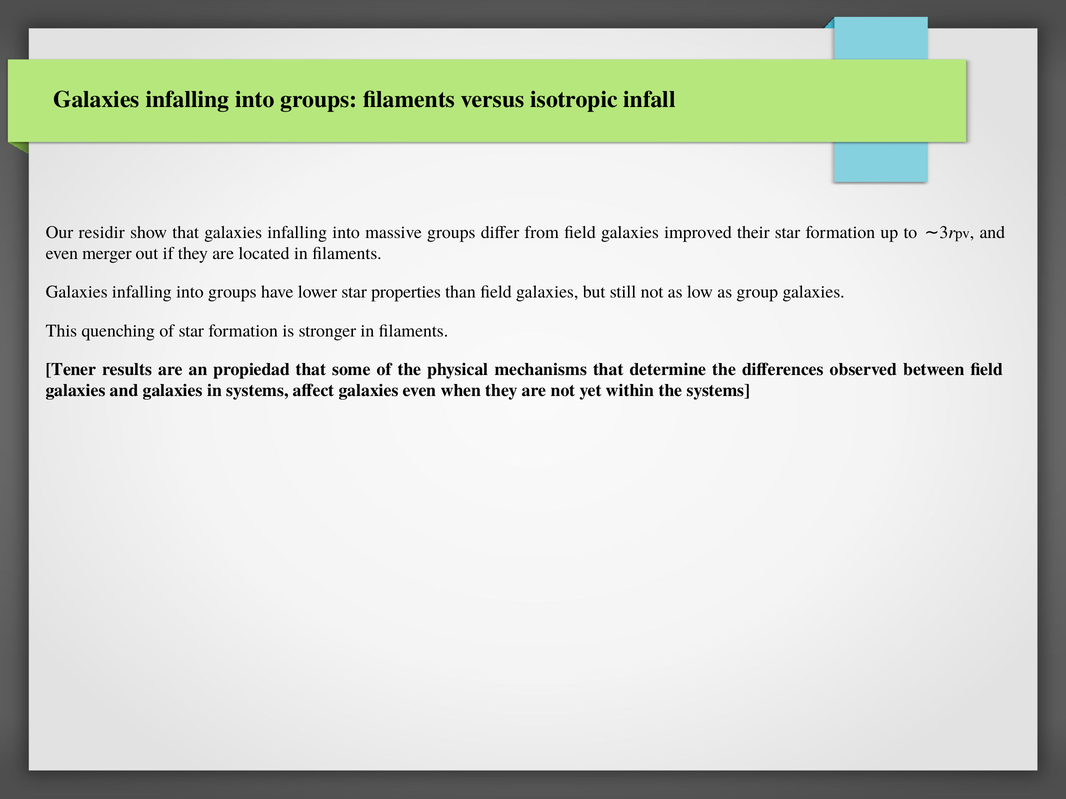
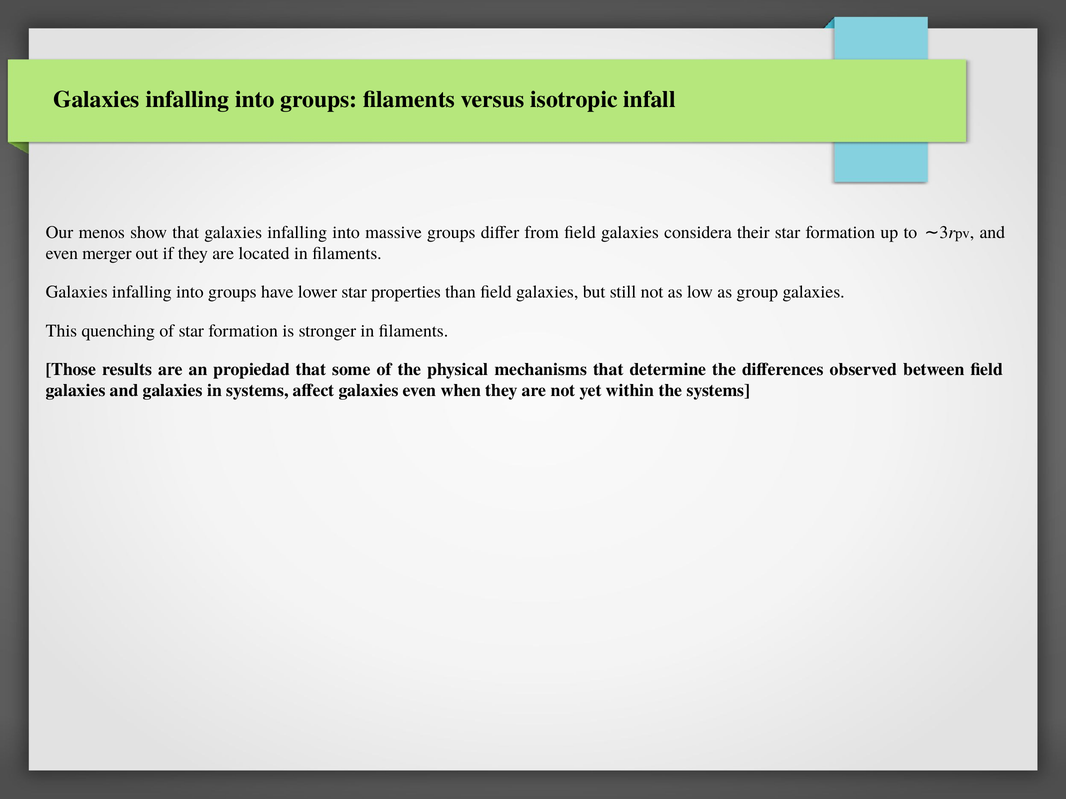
residir: residir -> menos
improved: improved -> considera
Tener: Tener -> Those
